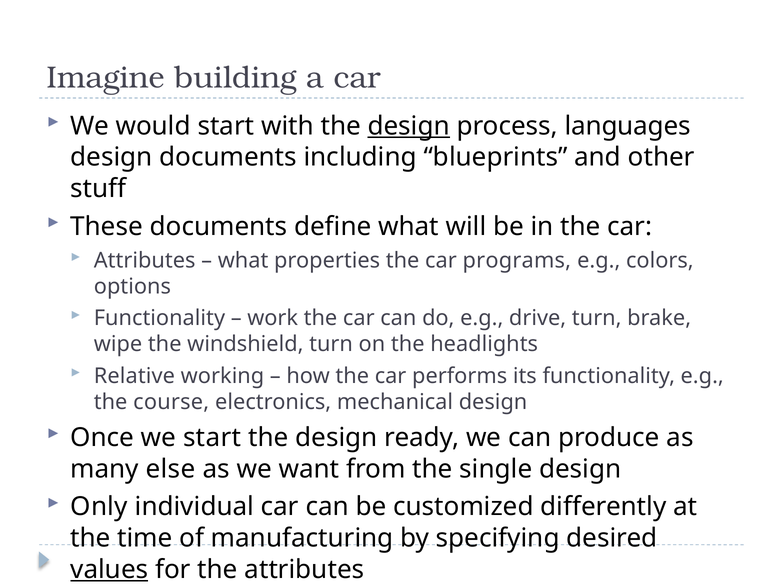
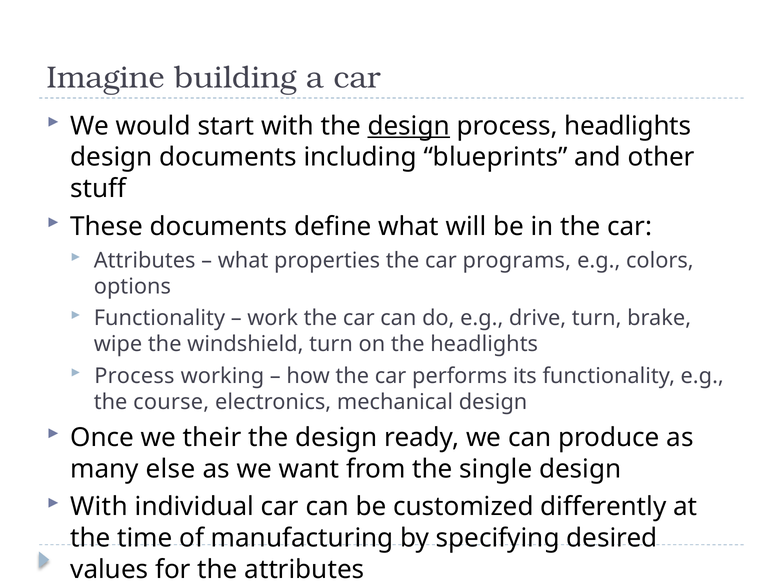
process languages: languages -> headlights
Relative at (134, 375): Relative -> Process
we start: start -> their
Only at (99, 506): Only -> With
values underline: present -> none
